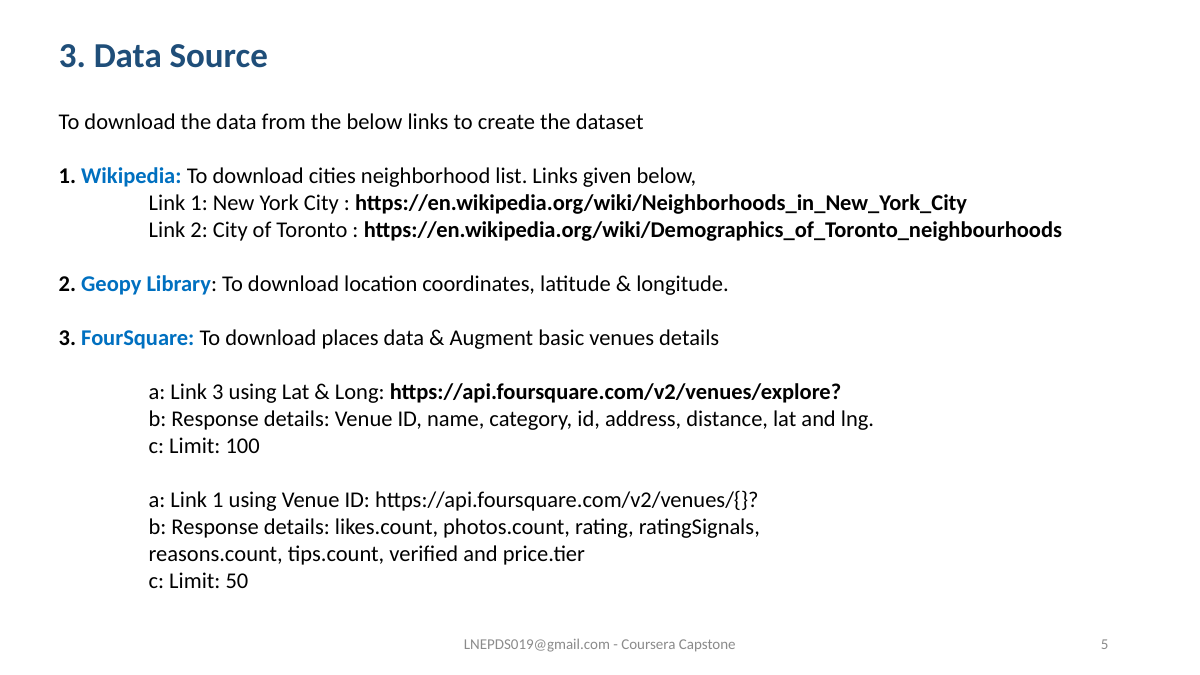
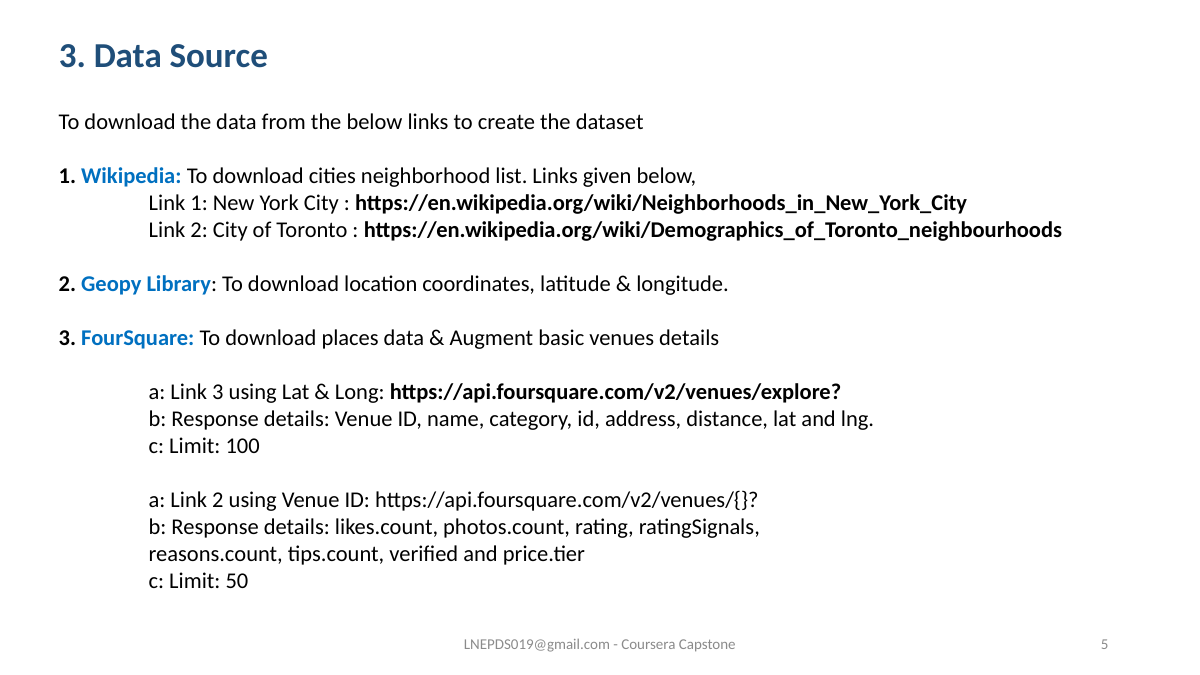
a Link 1: 1 -> 2
